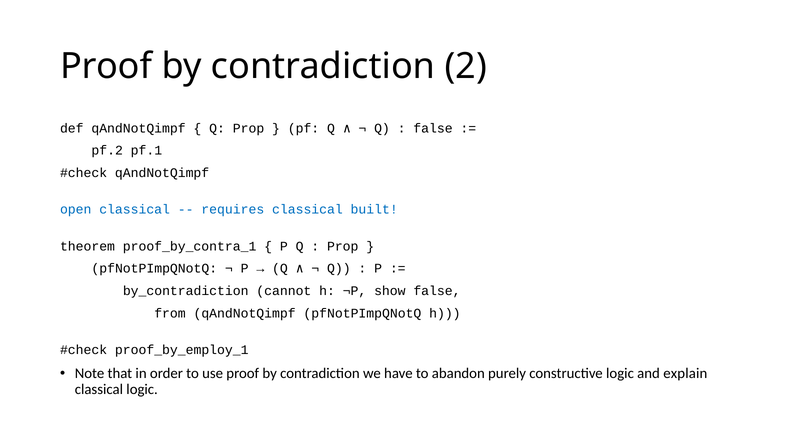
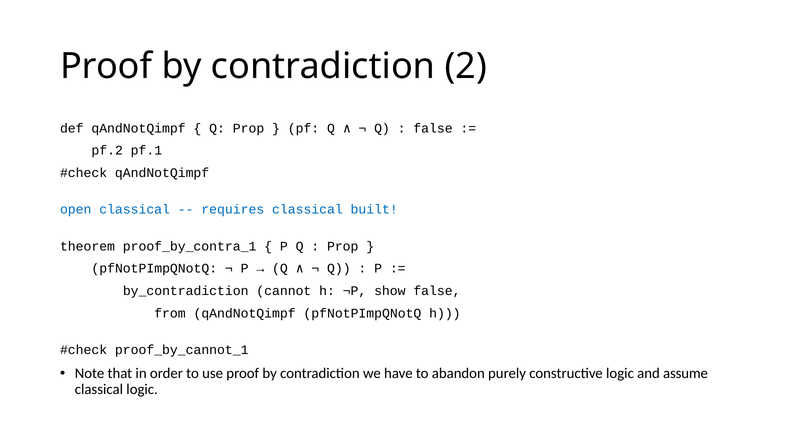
proof_by_employ_1: proof_by_employ_1 -> proof_by_cannot_1
explain: explain -> assume
